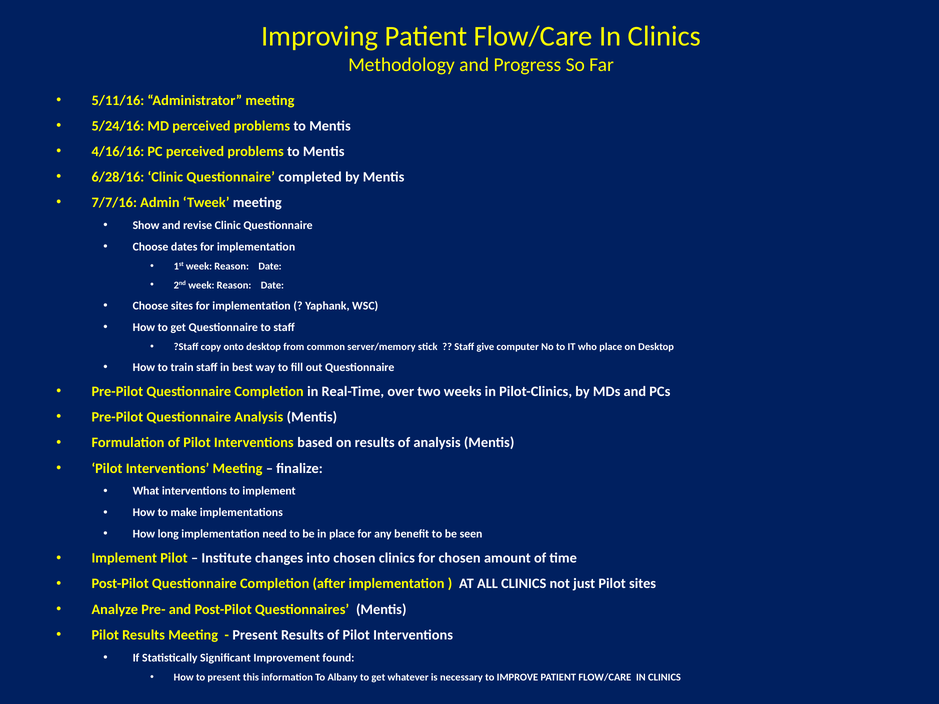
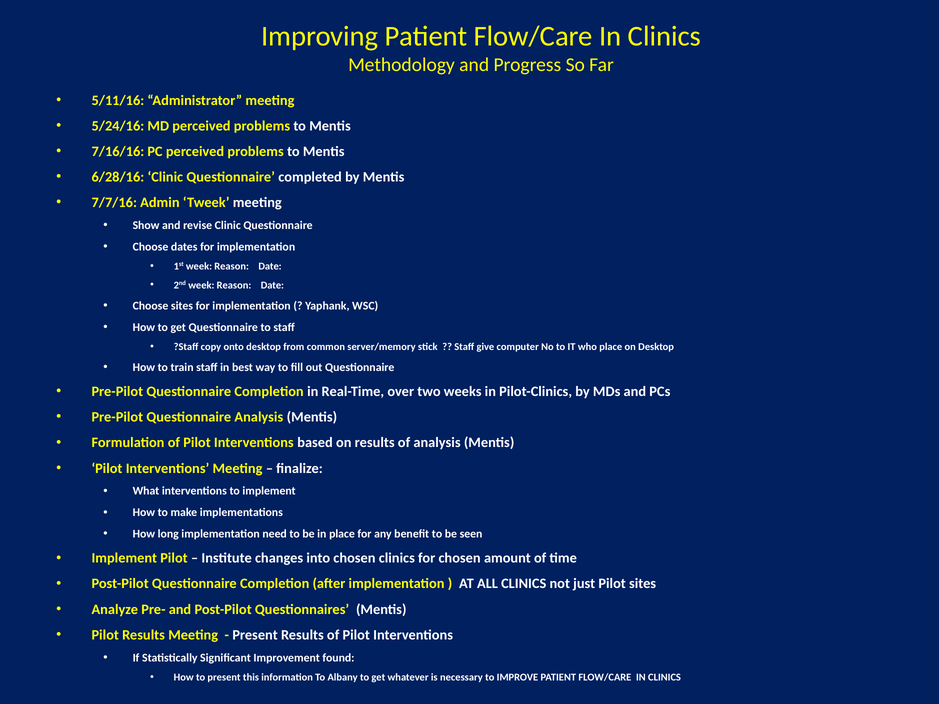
4/16/16: 4/16/16 -> 7/16/16
